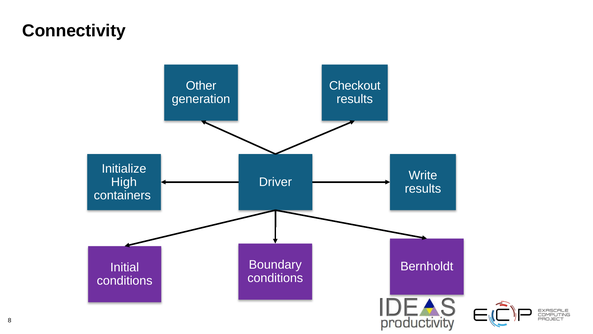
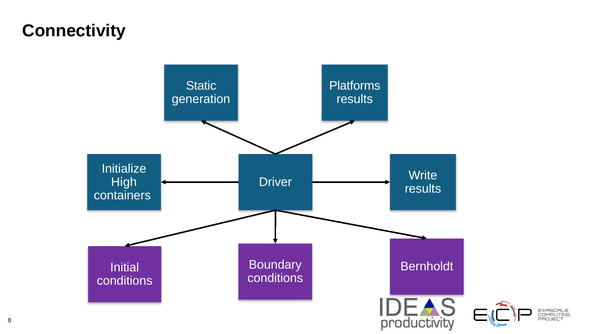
Other: Other -> Static
Checkout: Checkout -> Platforms
